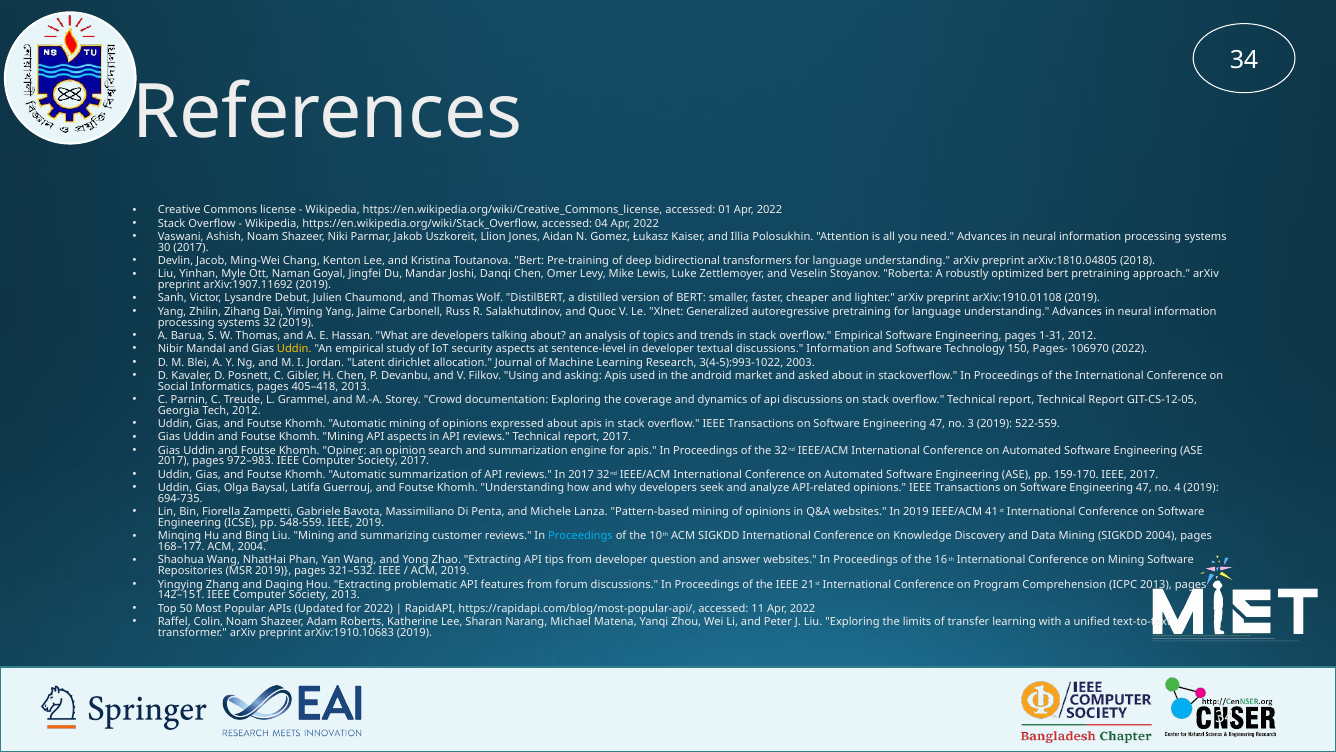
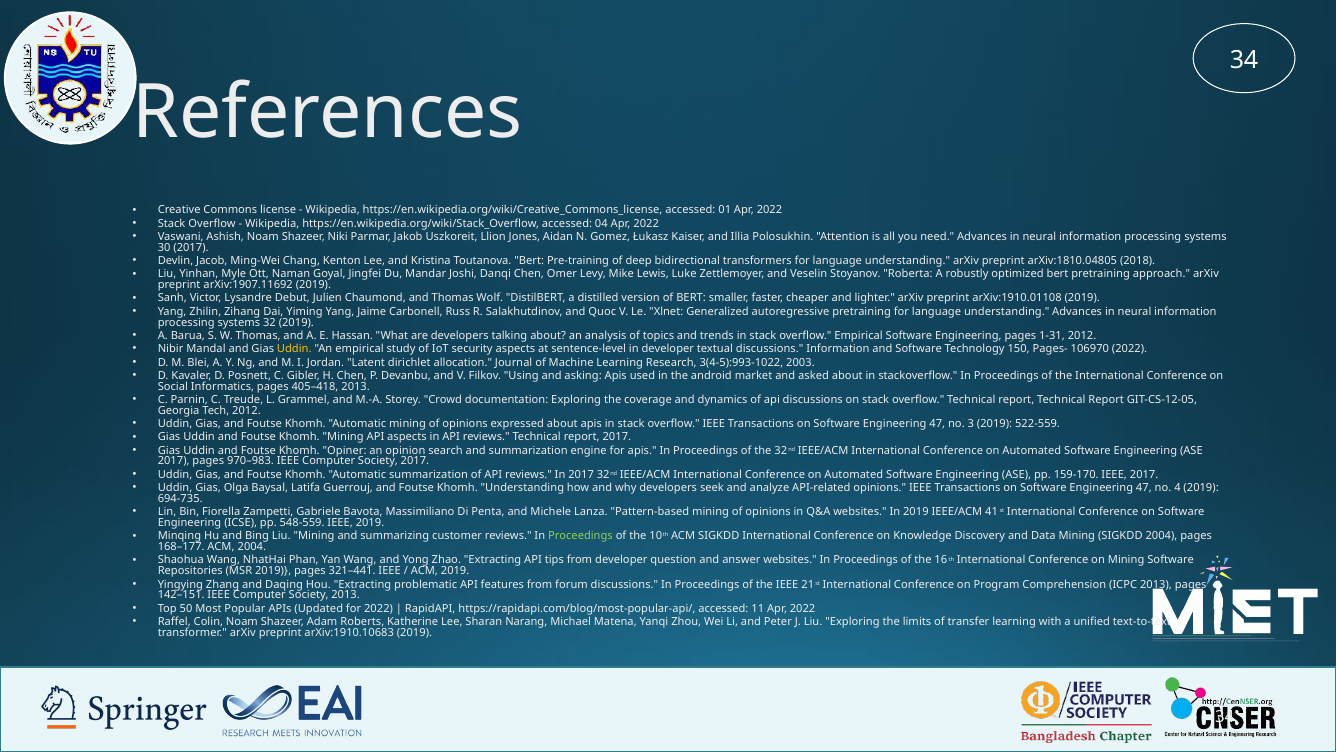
972–983: 972–983 -> 970–983
Proceedings at (580, 536) colour: light blue -> light green
321–532: 321–532 -> 321–441
